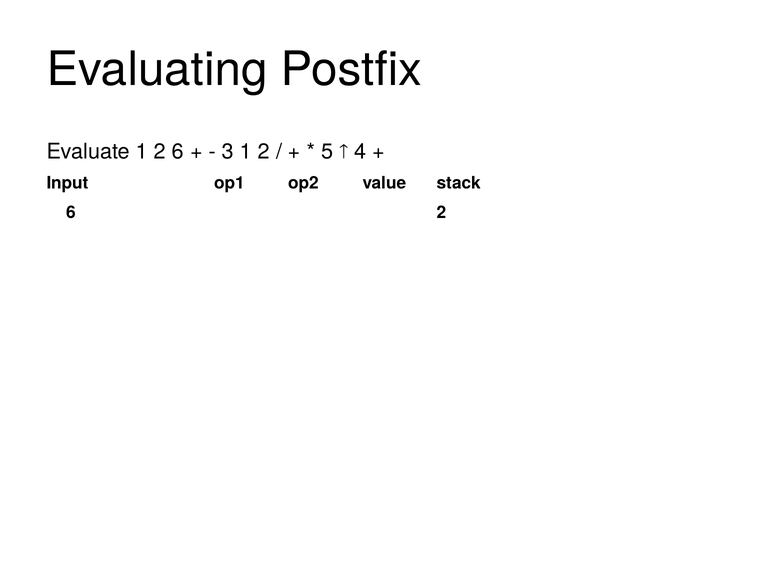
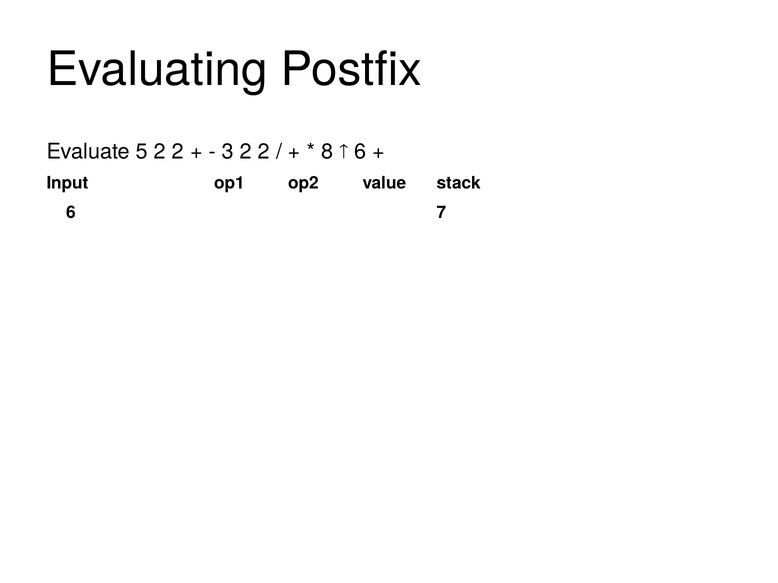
Evaluate 1: 1 -> 5
6 at (178, 152): 6 -> 2
3 1: 1 -> 2
5: 5 -> 8
4 at (360, 152): 4 -> 6
6 2: 2 -> 7
